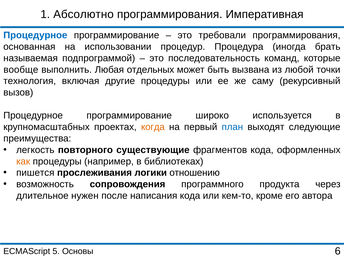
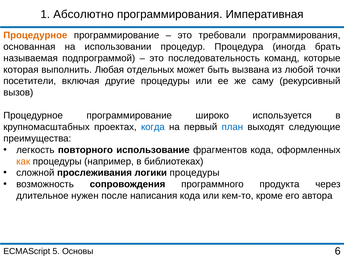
Процедурное at (35, 35) colour: blue -> orange
вообще: вообще -> которая
технология: технология -> посетители
когда colour: orange -> blue
существующие: существующие -> использование
пишется: пишется -> сложной
логики отношению: отношению -> процедуры
